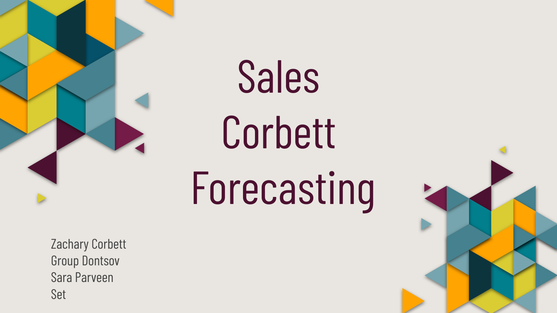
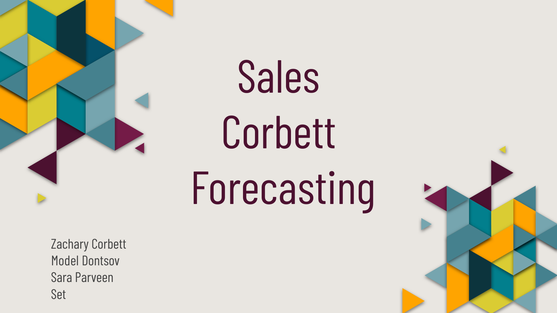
Group: Group -> Model
